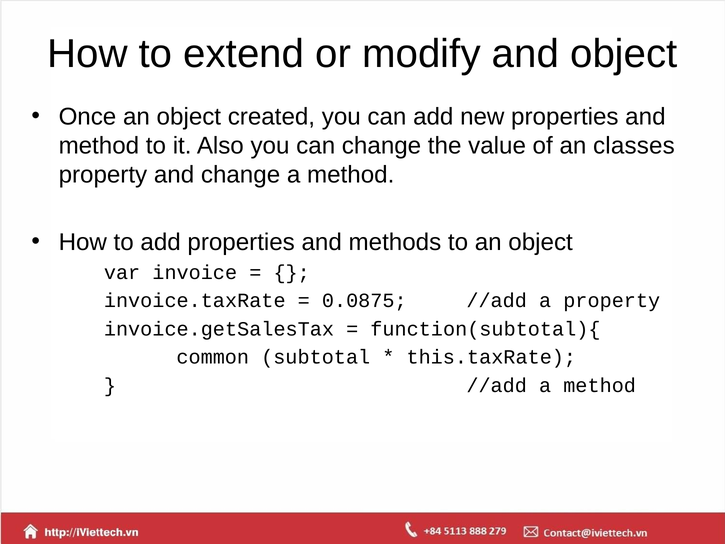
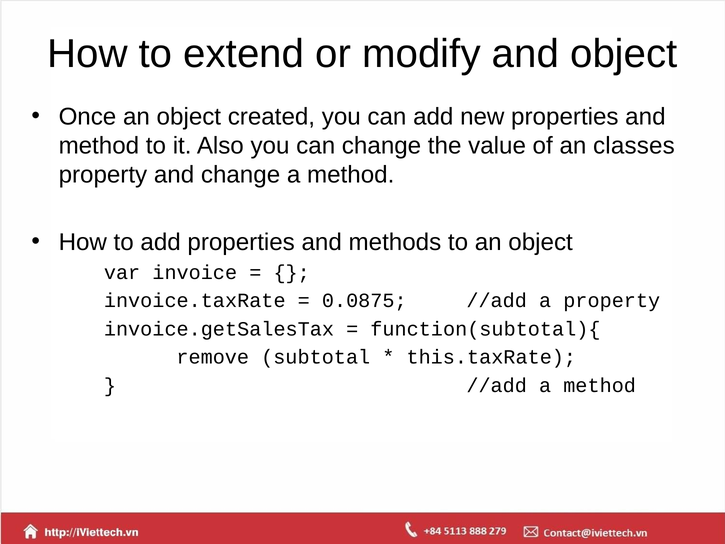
common: common -> remove
